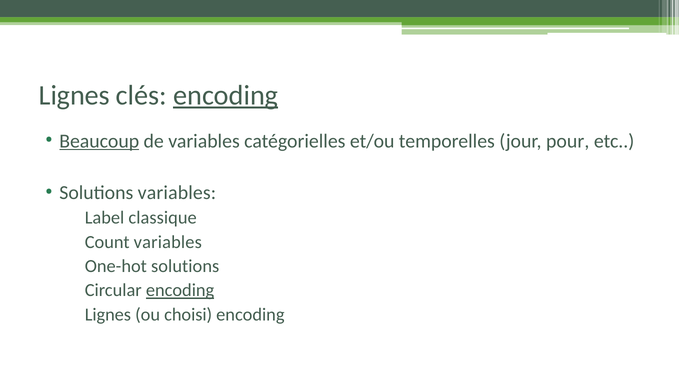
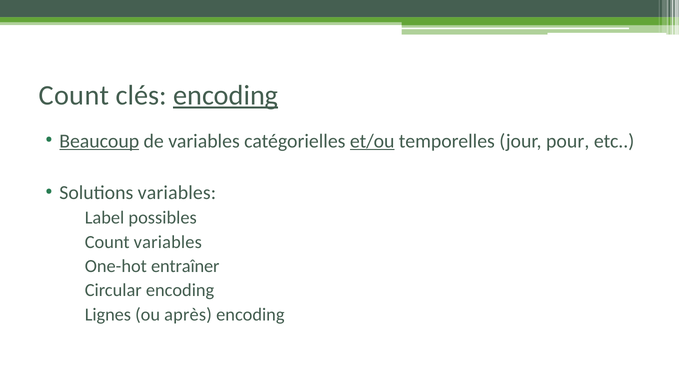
Lignes at (74, 95): Lignes -> Count
et/ou underline: none -> present
classique: classique -> possibles
One-hot solutions: solutions -> entraîner
encoding at (180, 290) underline: present -> none
choisi: choisi -> après
